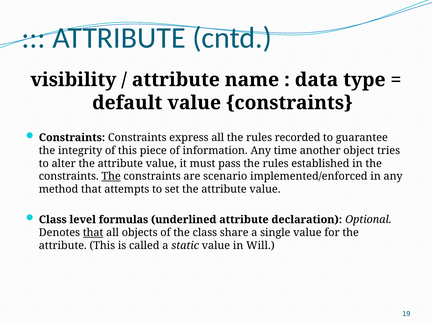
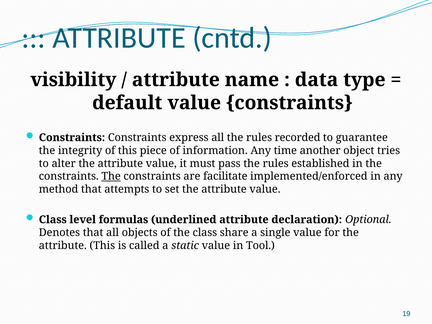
scenario: scenario -> facilitate
that at (93, 233) underline: present -> none
Will: Will -> Tool
